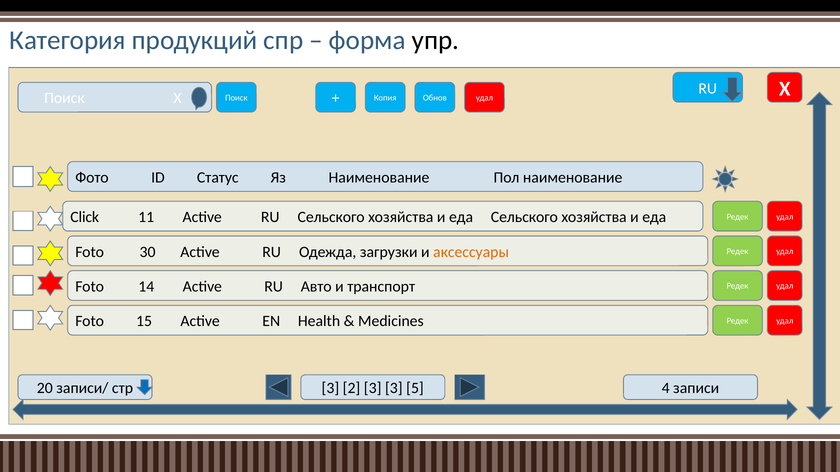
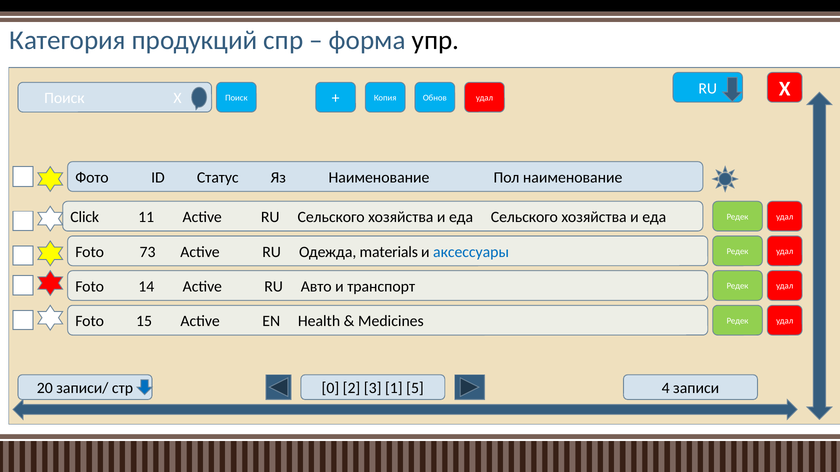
30: 30 -> 73
загрузки: загрузки -> materials
аксессуары colour: orange -> blue
стр 3: 3 -> 0
3 3: 3 -> 1
